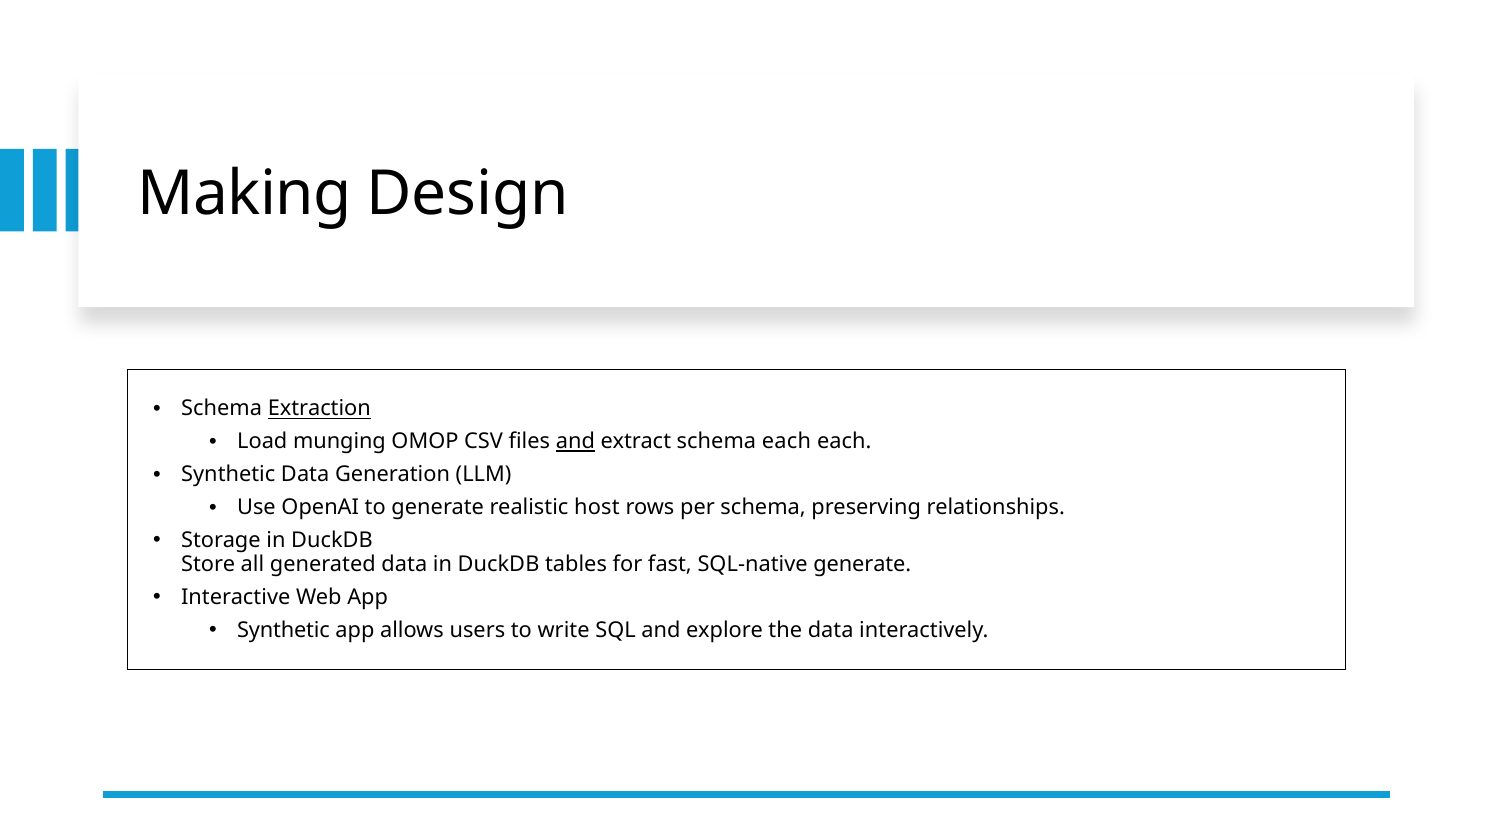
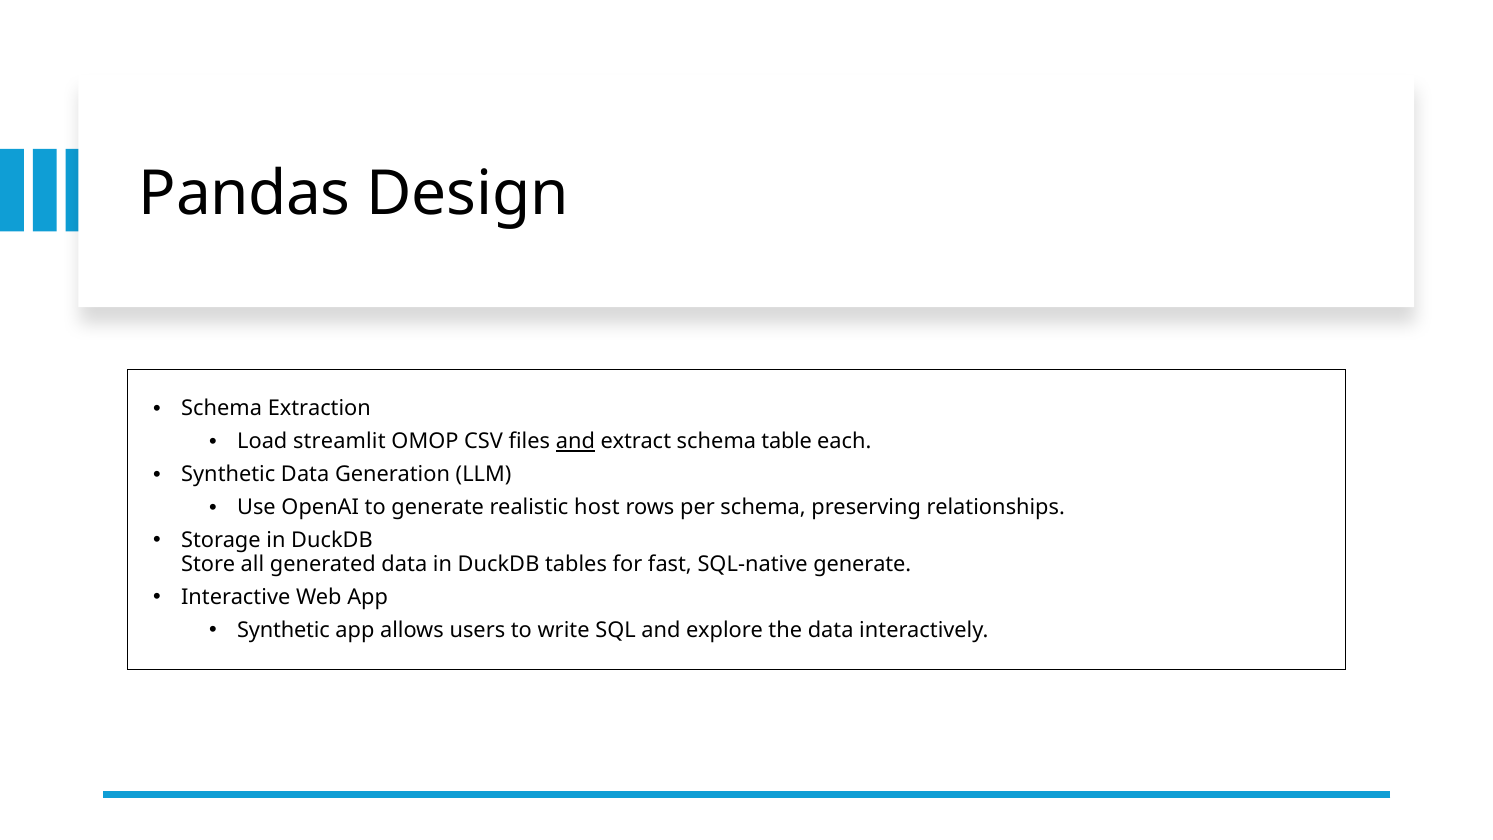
Making: Making -> Pandas
Extraction underline: present -> none
munging: munging -> streamlit
schema each: each -> table
